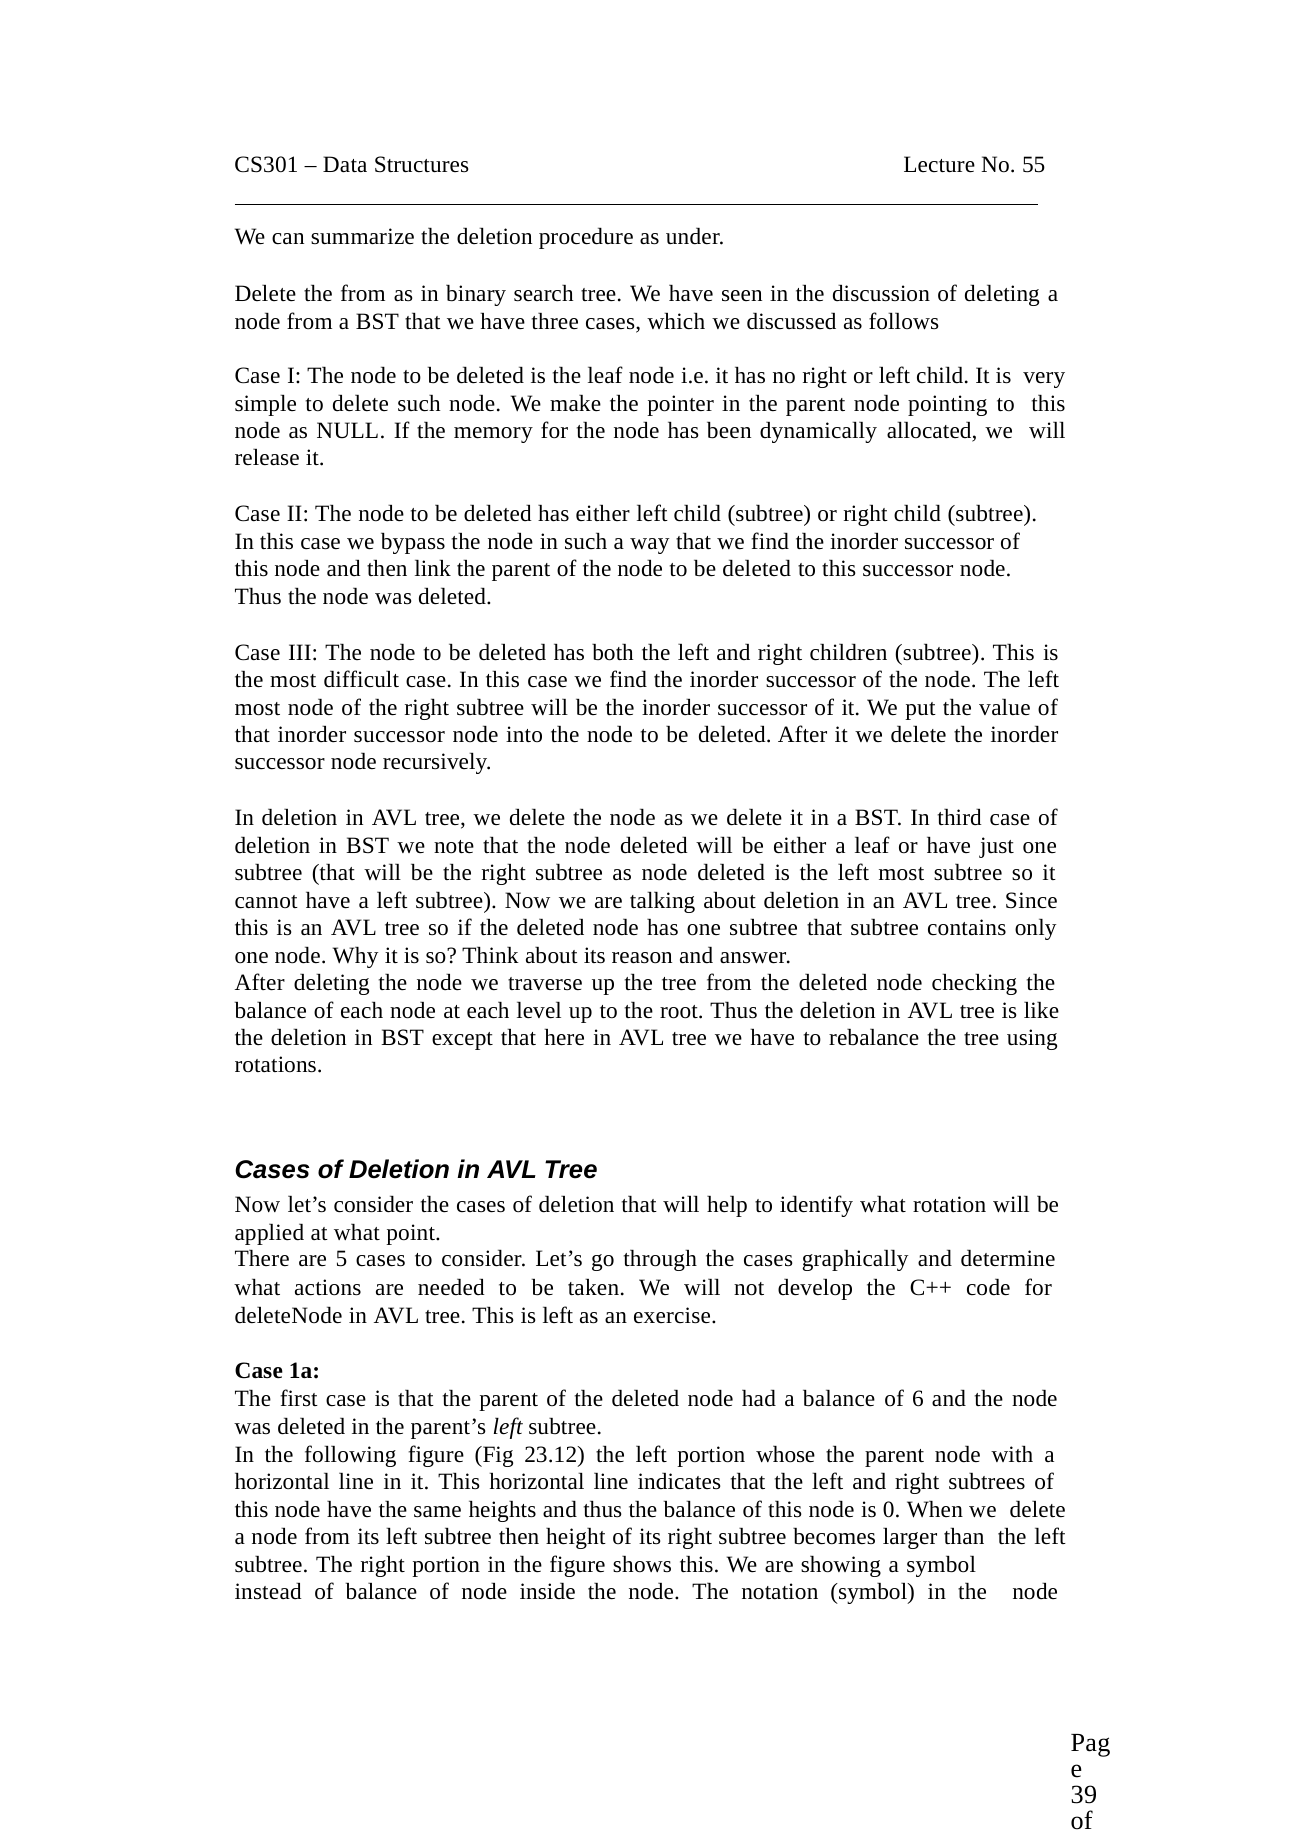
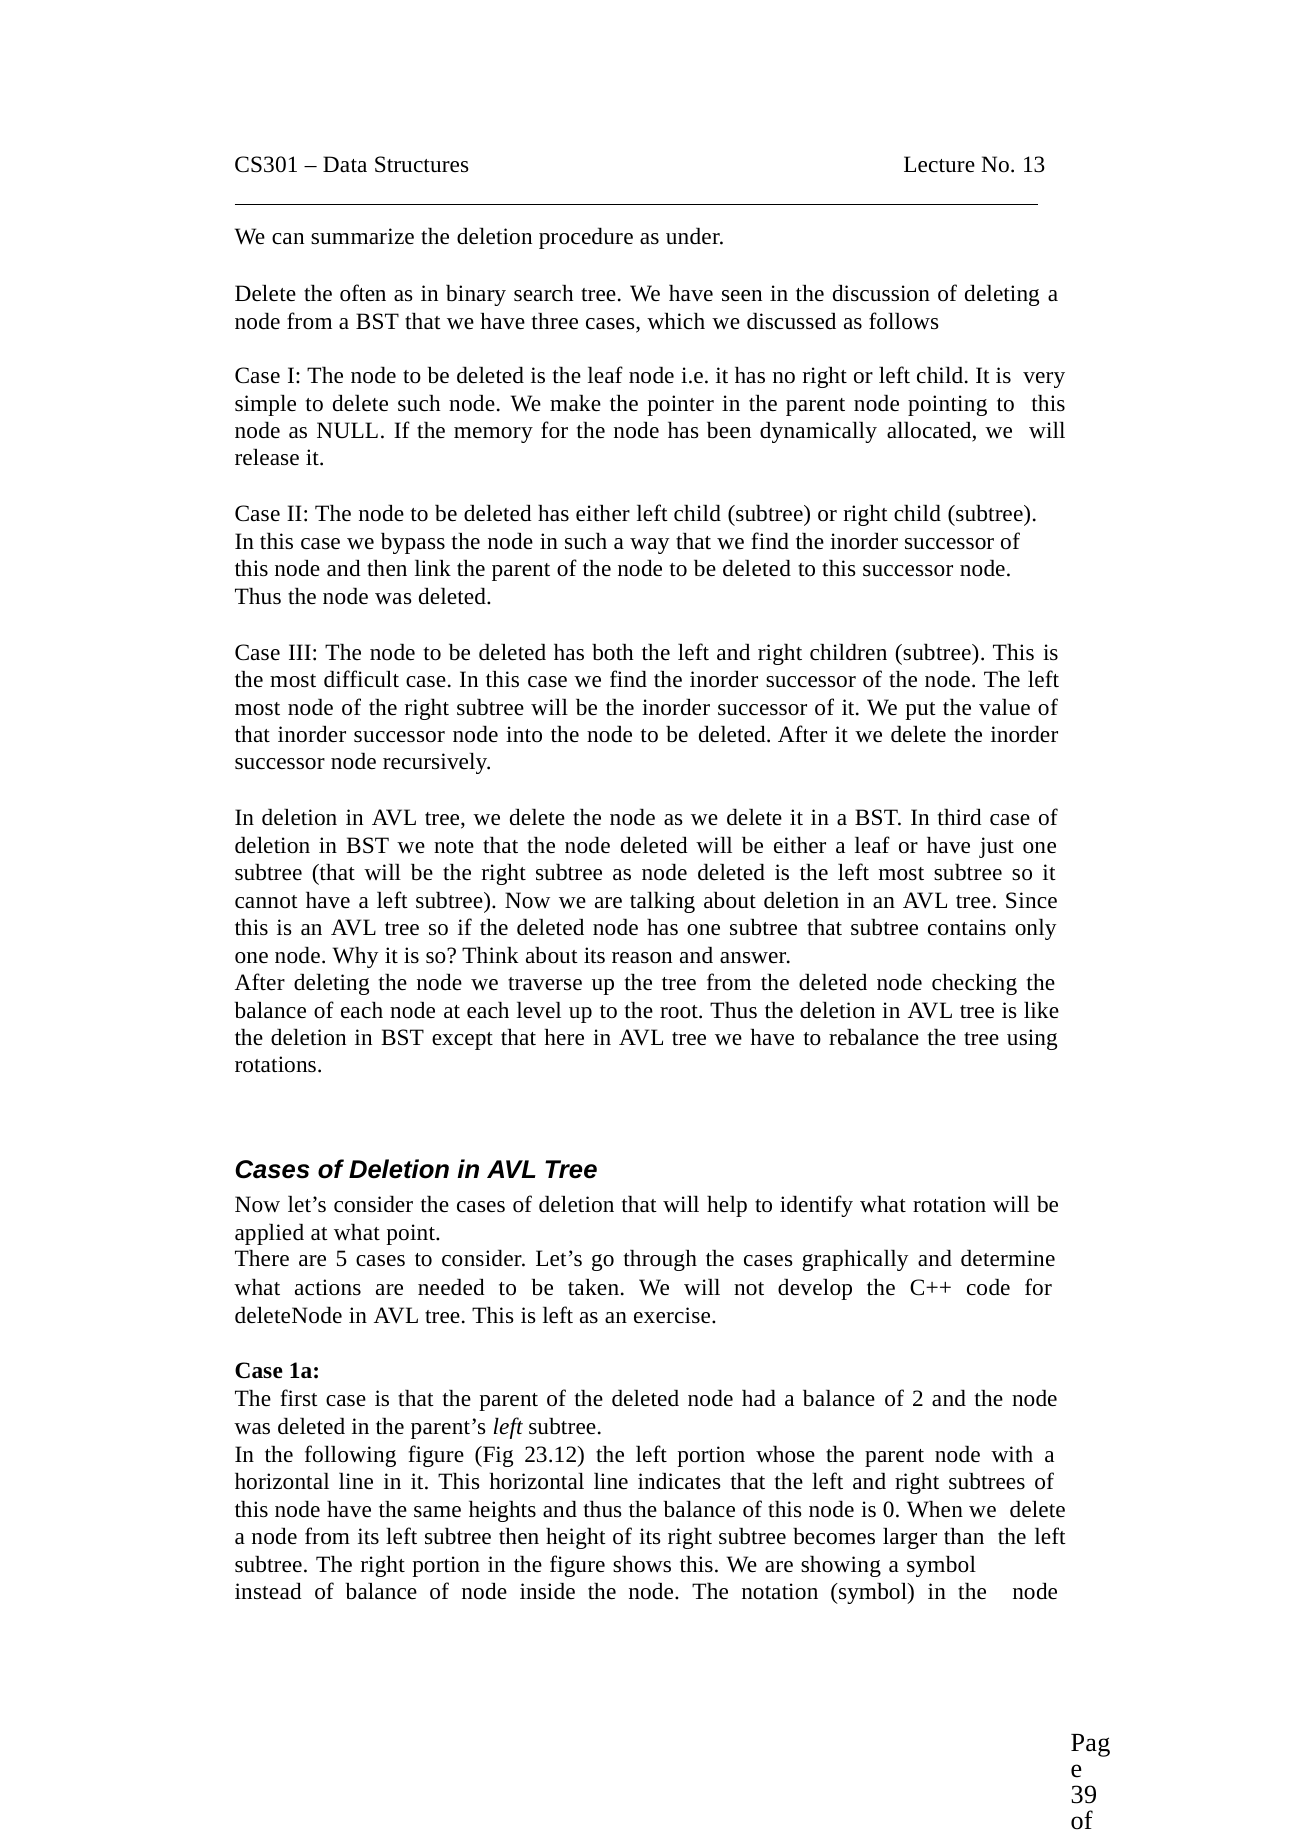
55: 55 -> 13
the from: from -> often
6: 6 -> 2
